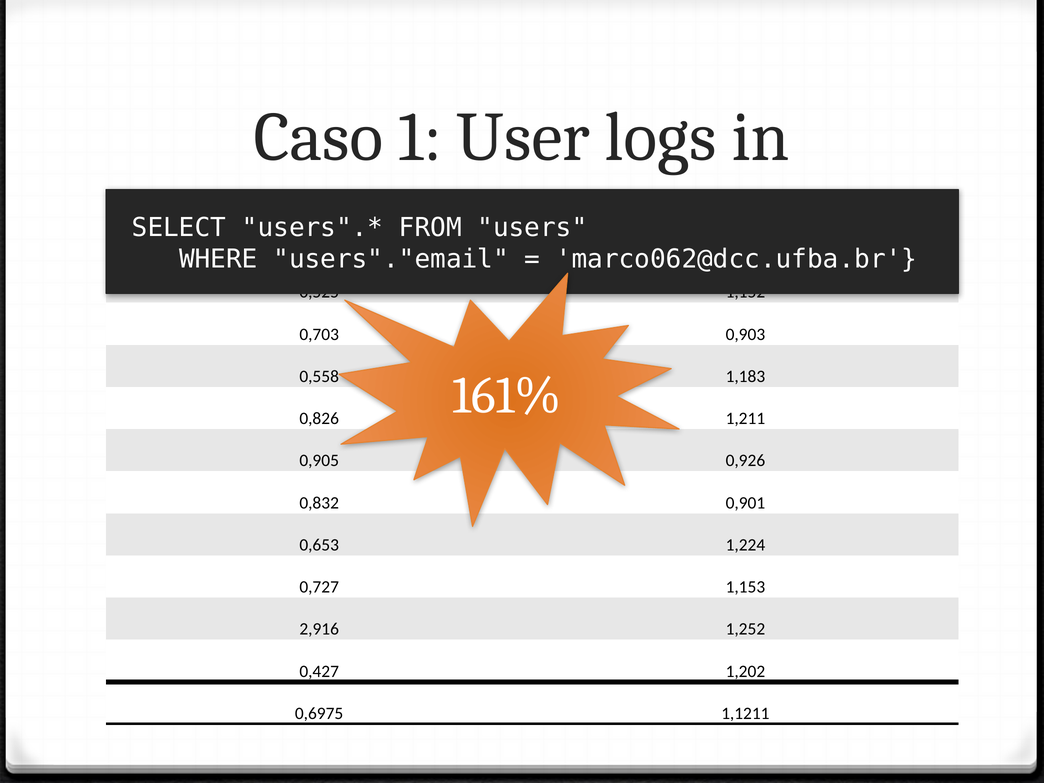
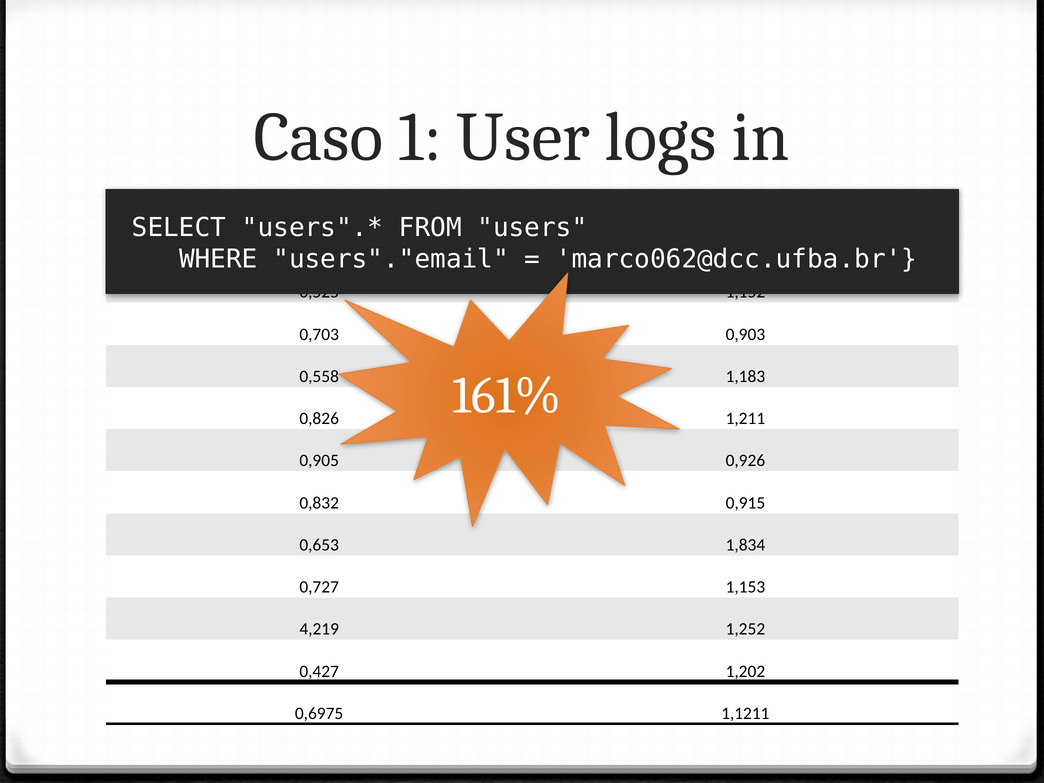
0,901: 0,901 -> 0,915
1,224: 1,224 -> 1,834
2,916: 2,916 -> 4,219
